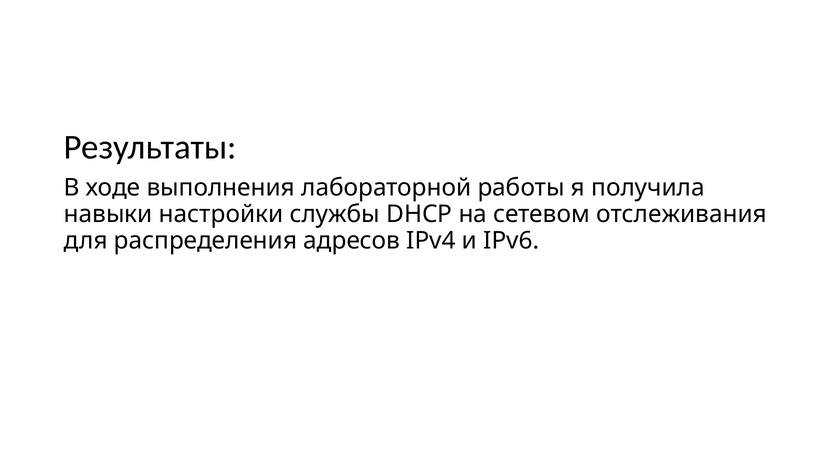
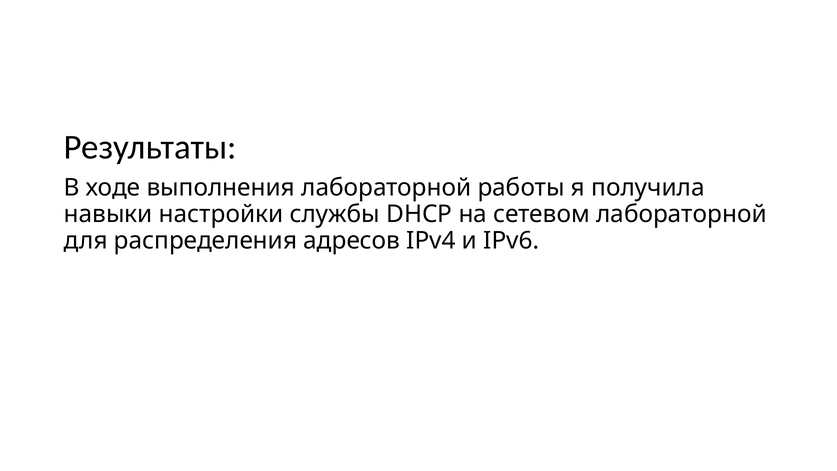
сетевом отслеживания: отслеживания -> лабораторной
